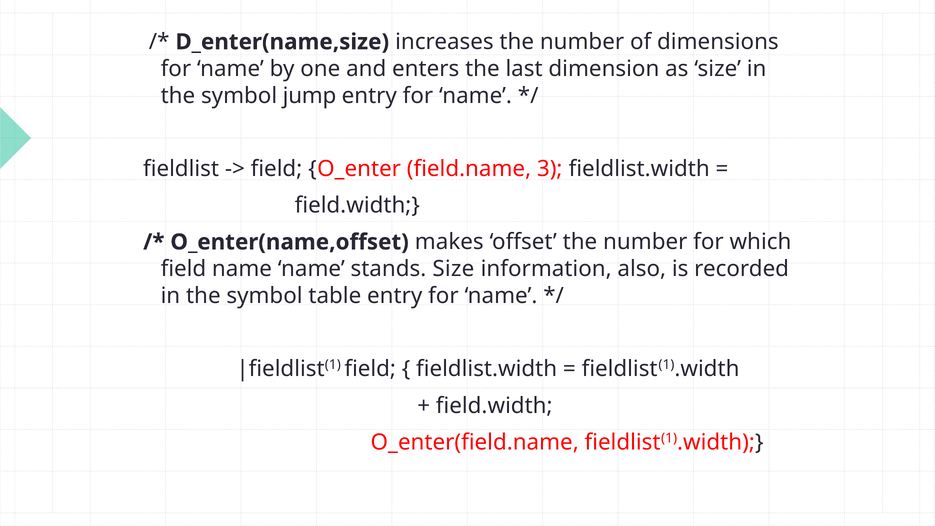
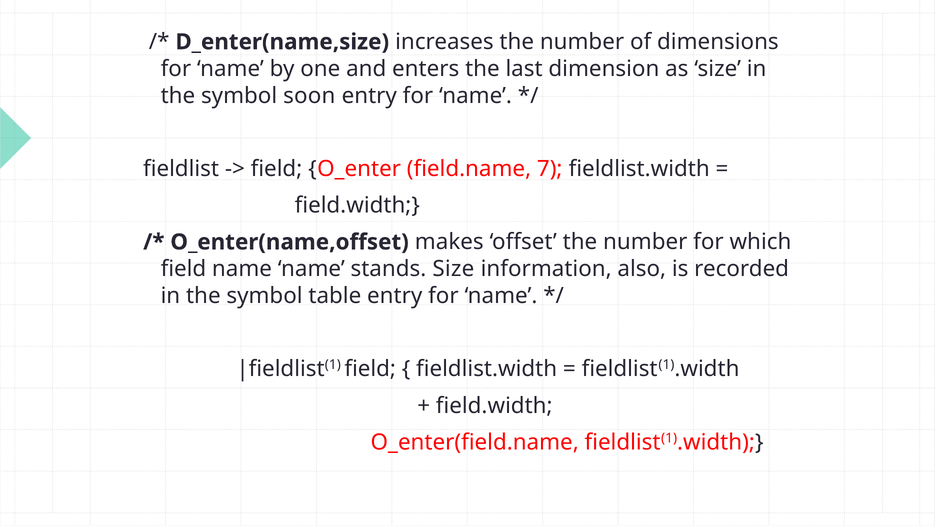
jump: jump -> soon
3: 3 -> 7
